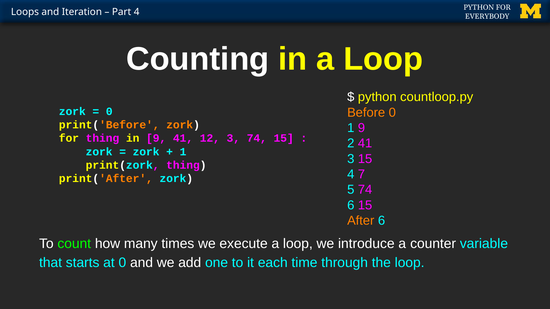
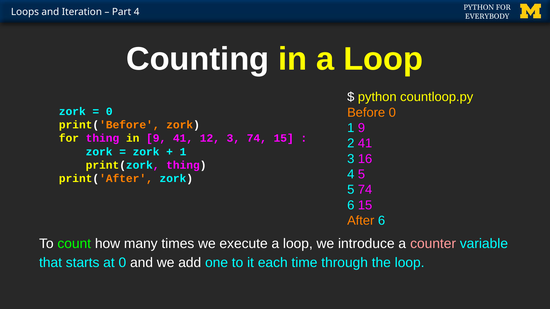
3 15: 15 -> 16
4 7: 7 -> 5
counter colour: white -> pink
